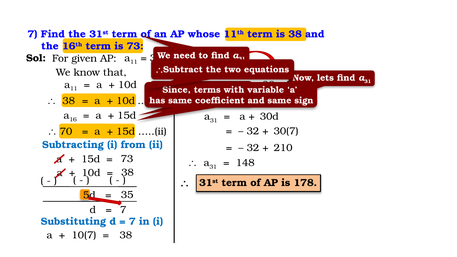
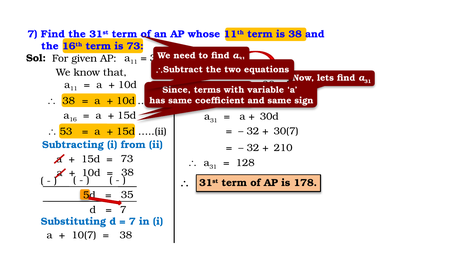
70 at (66, 132): 70 -> 53
148: 148 -> 128
